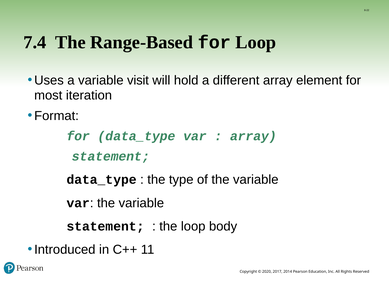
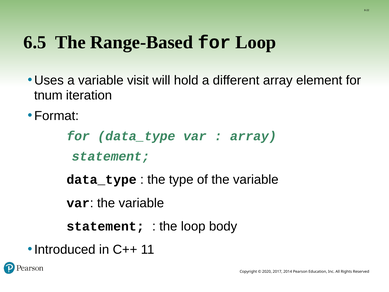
7.4: 7.4 -> 6.5
most: most -> tnum
